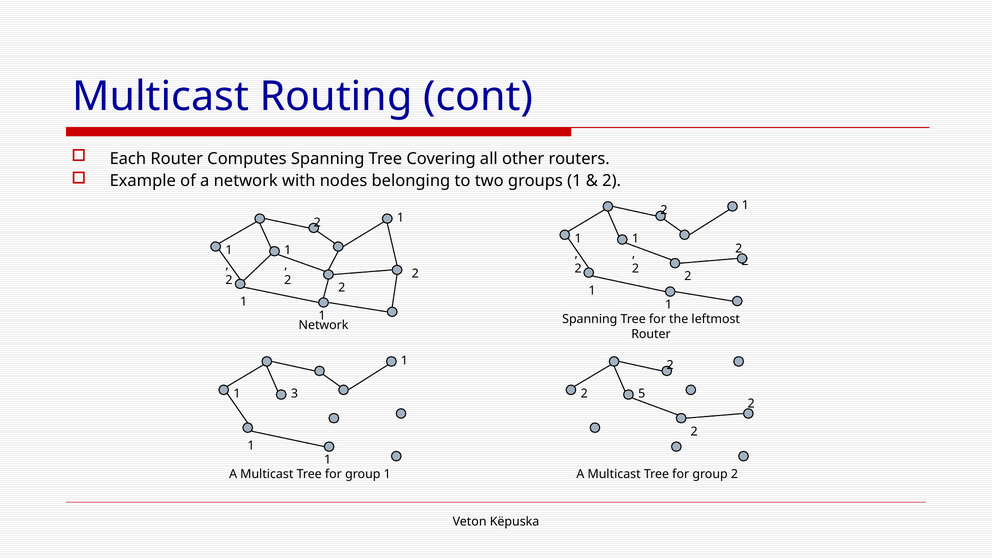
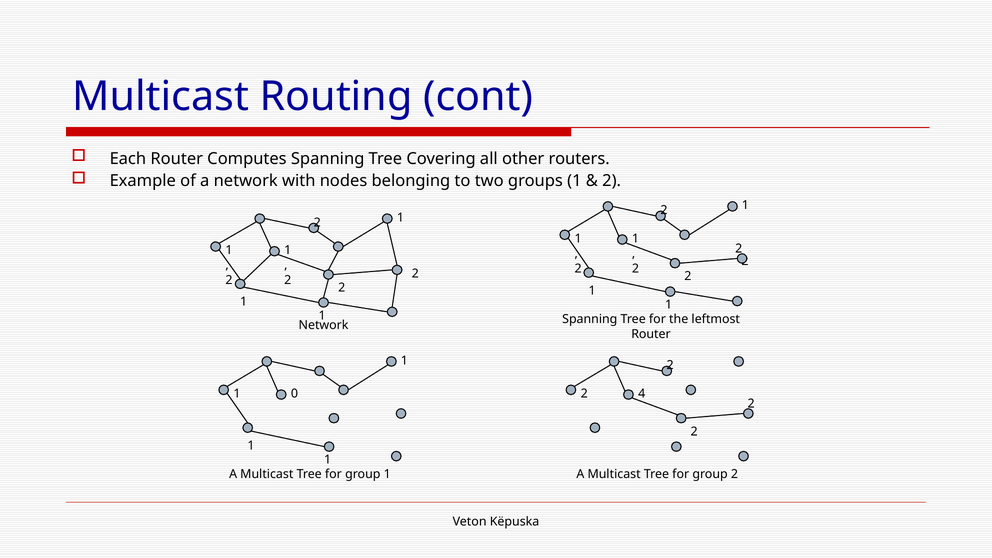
3: 3 -> 0
5: 5 -> 4
